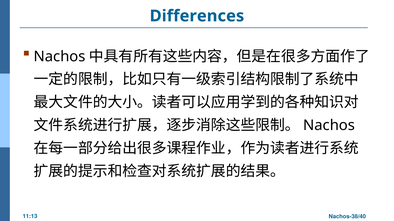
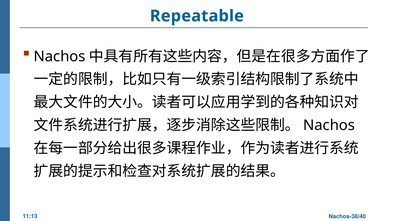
Differences: Differences -> Repeatable
